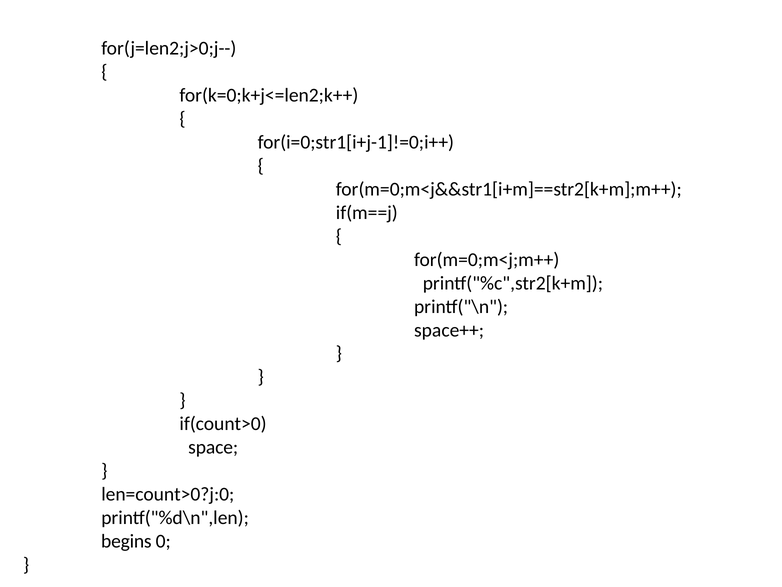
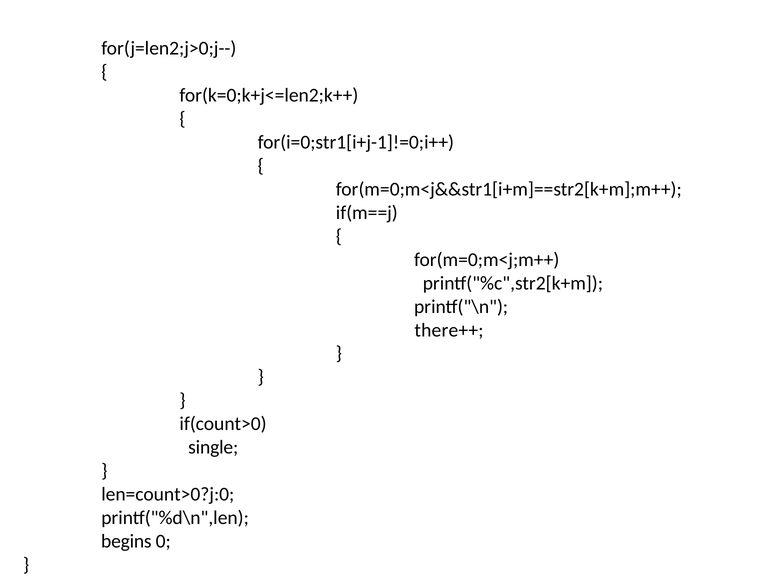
space++: space++ -> there++
space: space -> single
